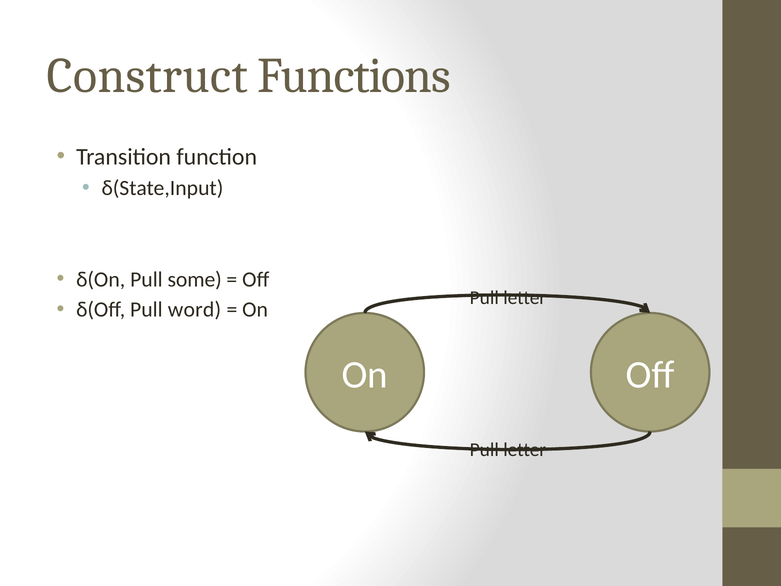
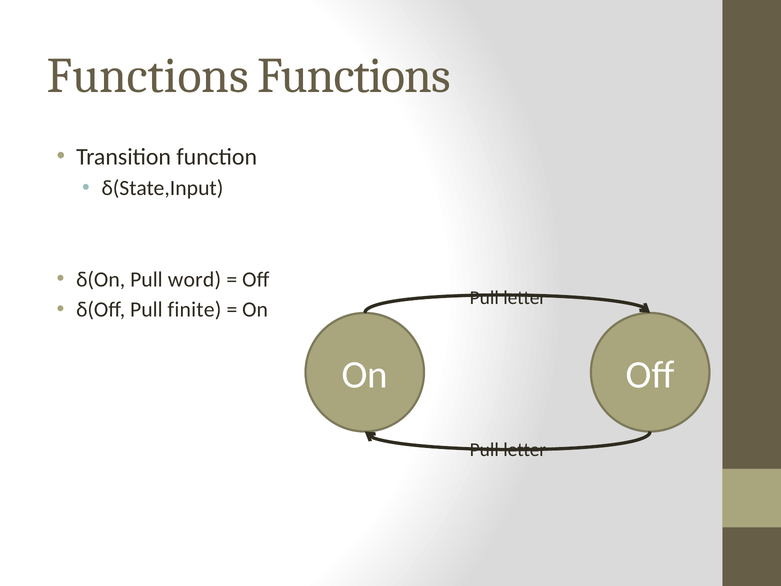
Construct at (147, 76): Construct -> Functions
some: some -> word
word: word -> finite
